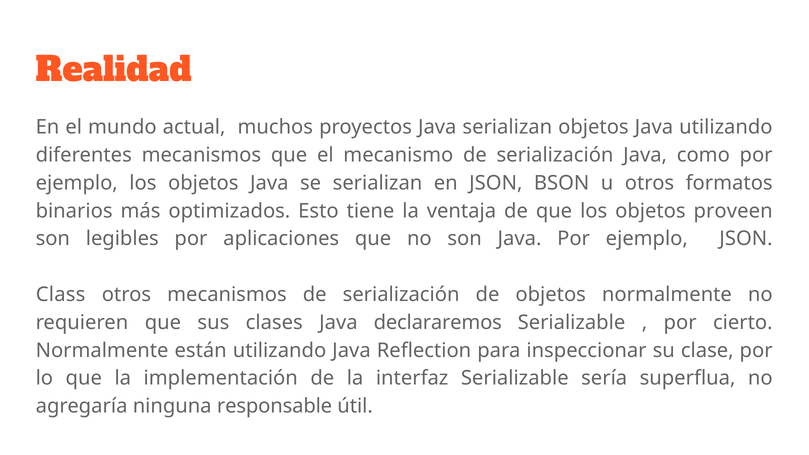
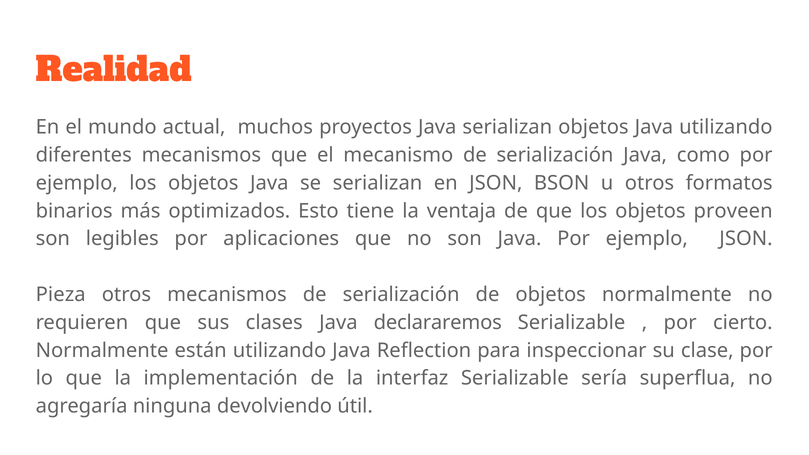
Class: Class -> Pieza
responsable: responsable -> devolviendo
